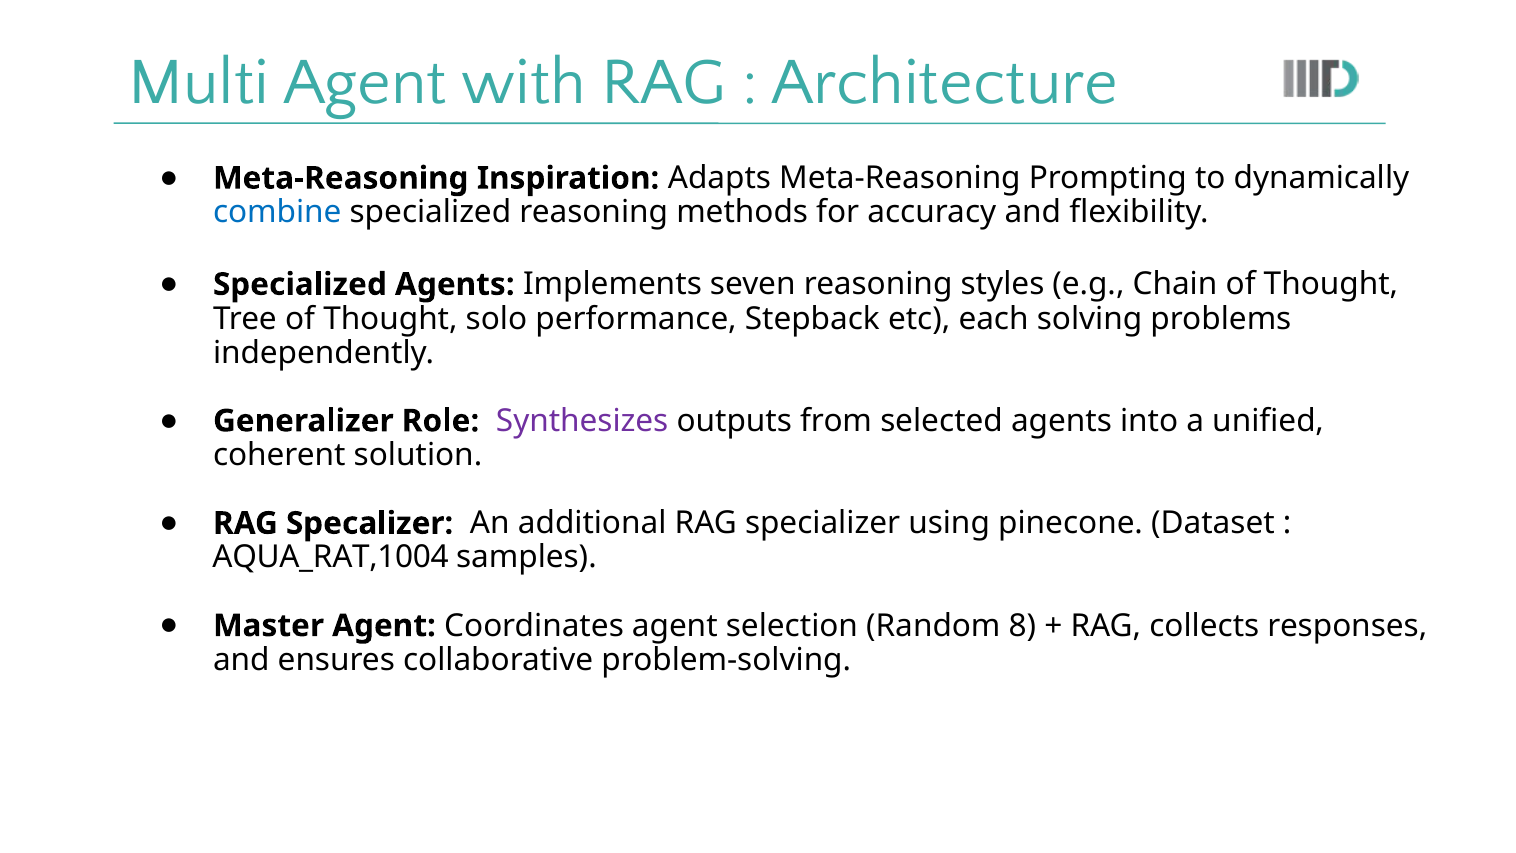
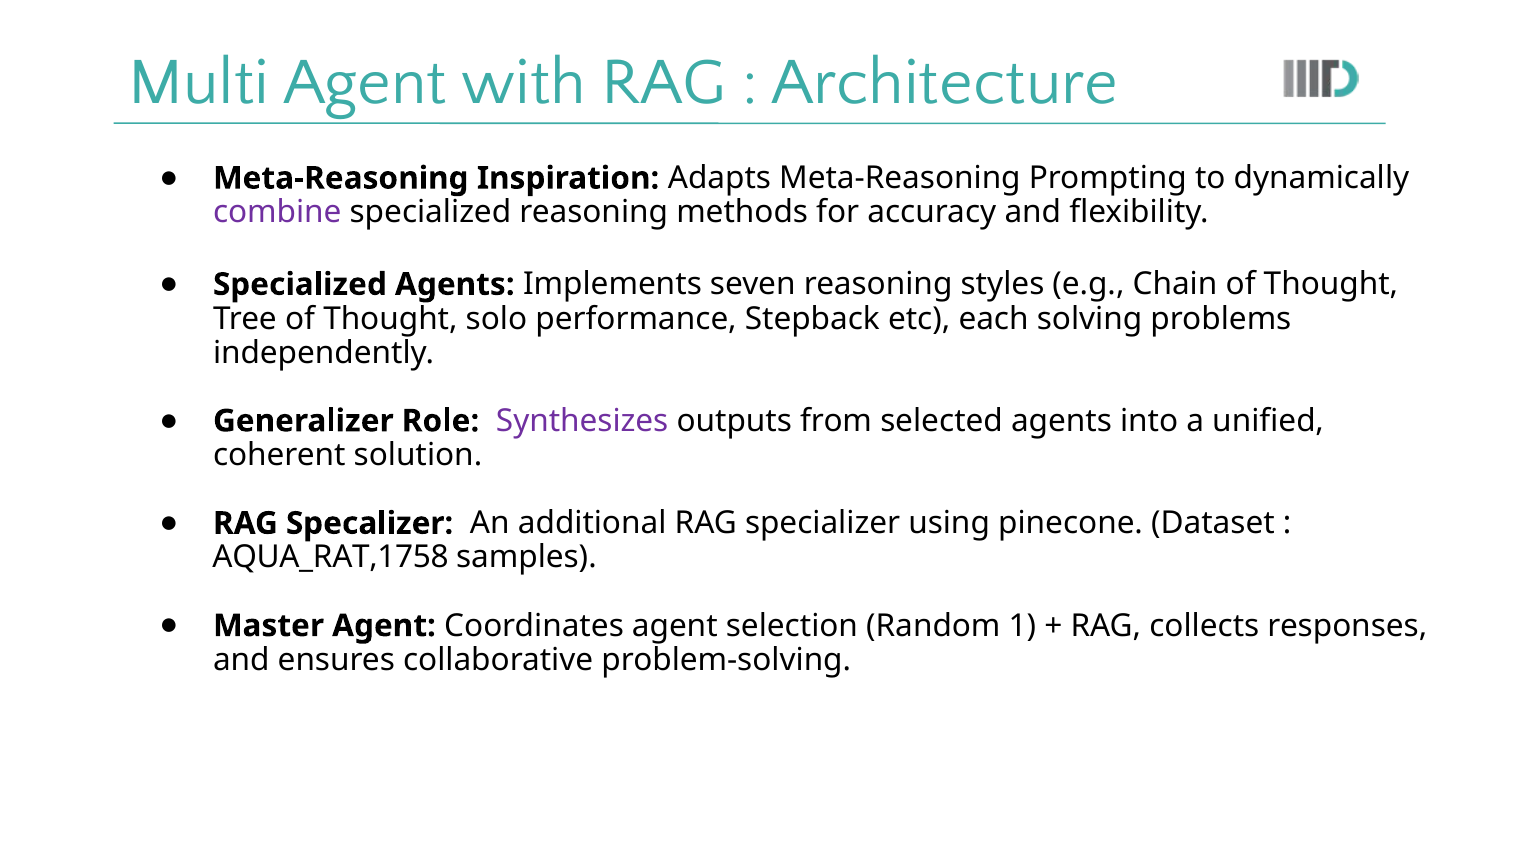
combine colour: blue -> purple
AQUA_RAT,1004: AQUA_RAT,1004 -> AQUA_RAT,1758
8: 8 -> 1
